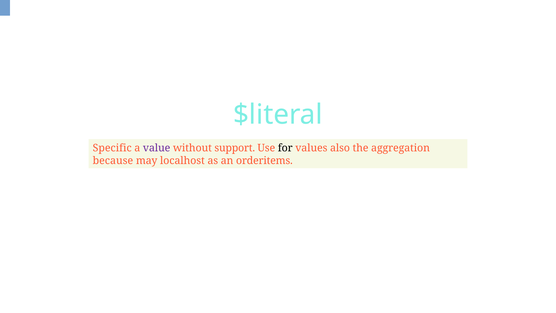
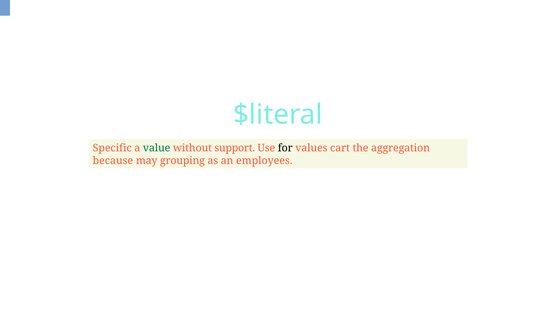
value colour: purple -> green
also: also -> cart
localhost: localhost -> grouping
orderitems: orderitems -> employees
